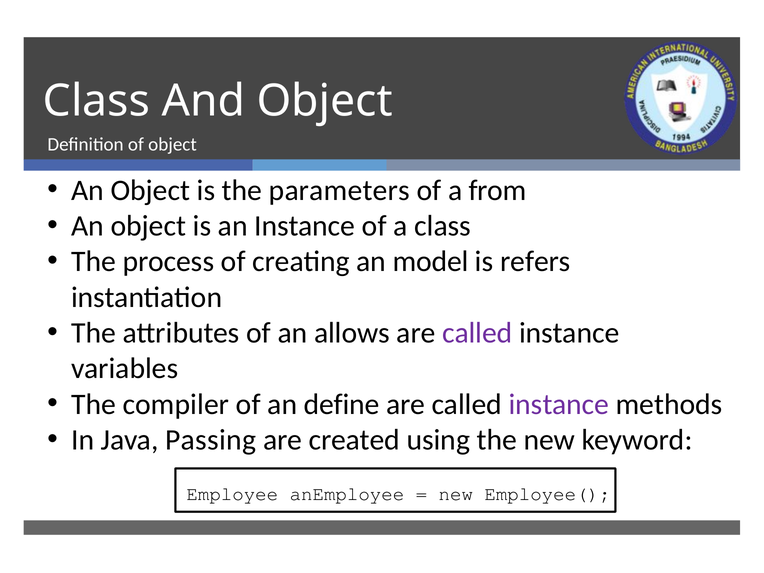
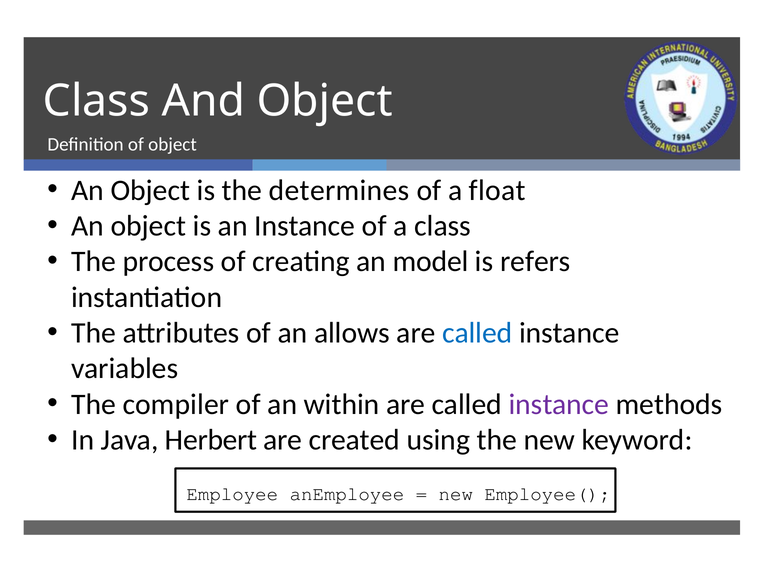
parameters: parameters -> determines
from: from -> float
called at (477, 333) colour: purple -> blue
define: define -> within
Passing: Passing -> Herbert
